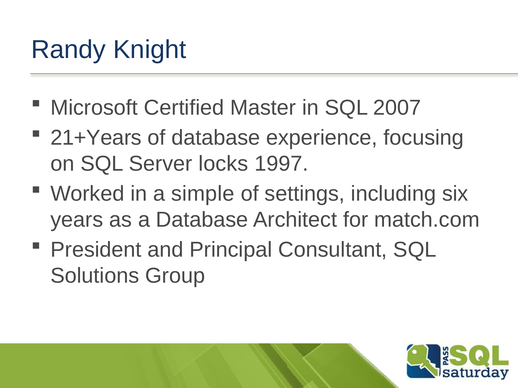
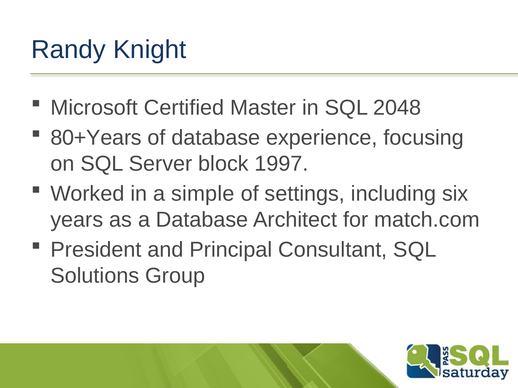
2007: 2007 -> 2048
21+Years: 21+Years -> 80+Years
locks: locks -> block
